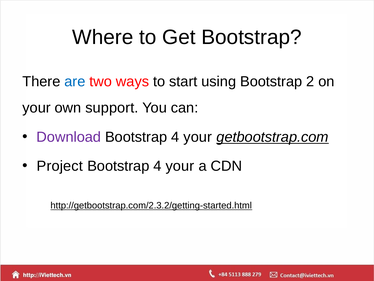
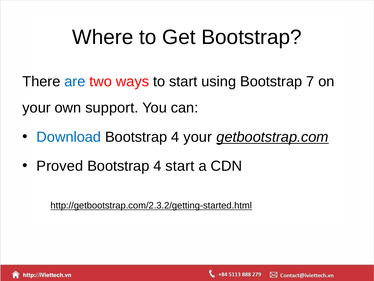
2: 2 -> 7
Download colour: purple -> blue
Project: Project -> Proved
your at (180, 166): your -> start
